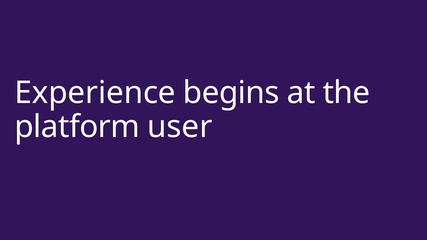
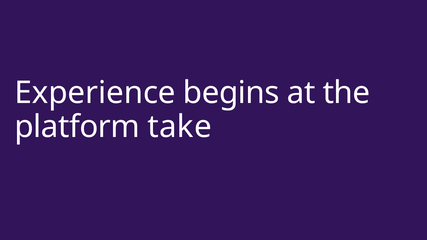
user: user -> take
